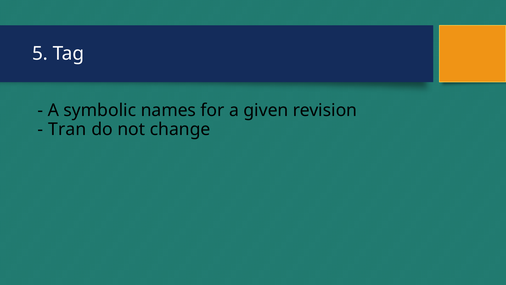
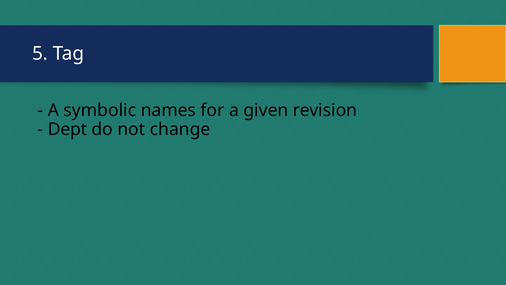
Tran: Tran -> Dept
